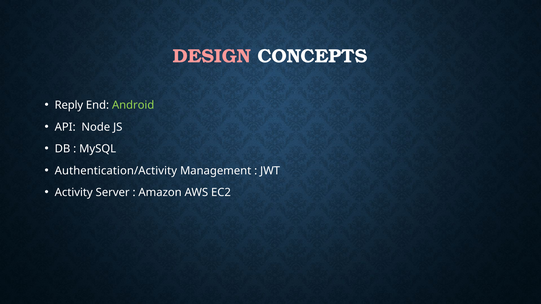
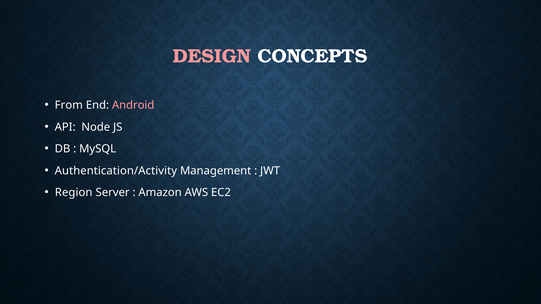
Reply: Reply -> From
Android colour: light green -> pink
Activity: Activity -> Region
